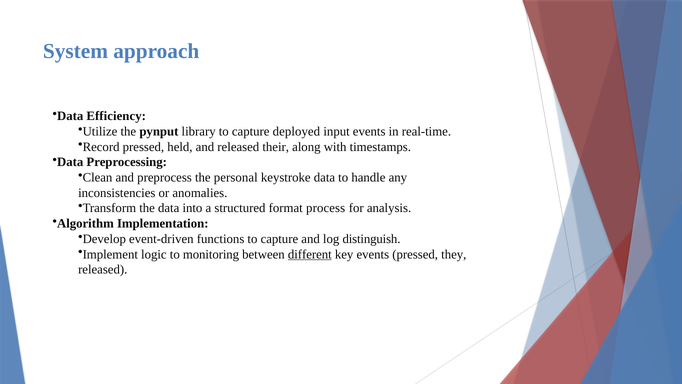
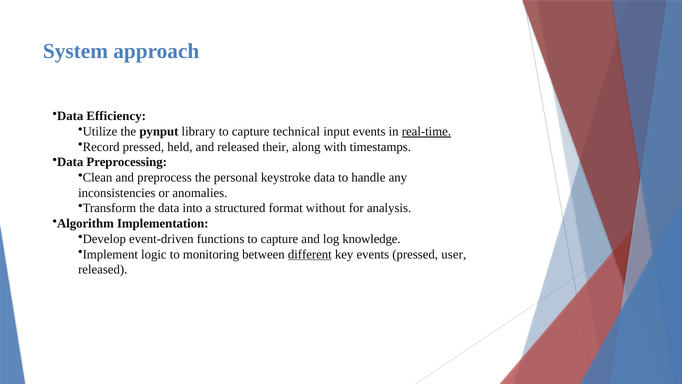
deployed: deployed -> technical
real-time underline: none -> present
process: process -> without
distinguish: distinguish -> knowledge
they: they -> user
